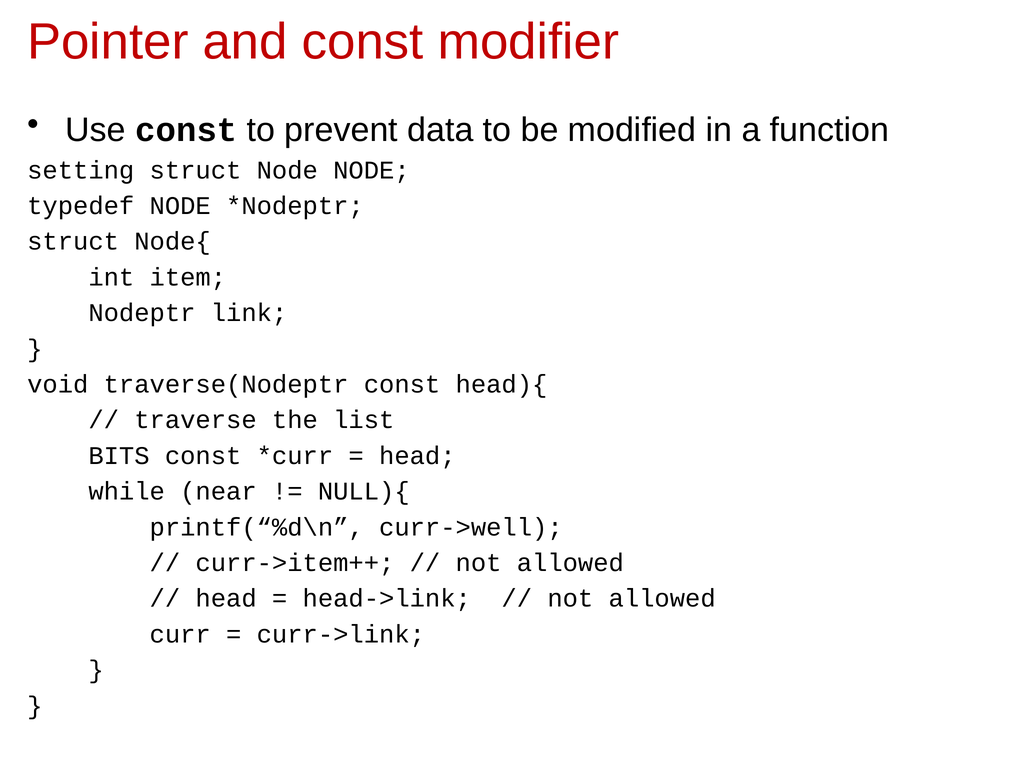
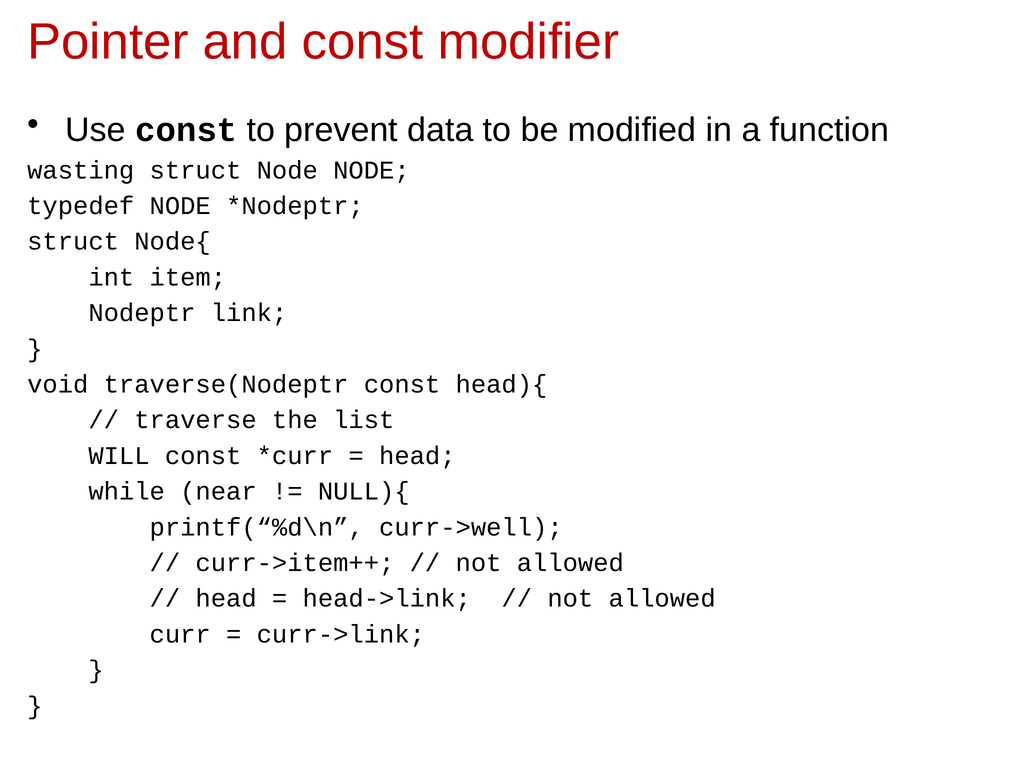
setting: setting -> wasting
BITS: BITS -> WILL
